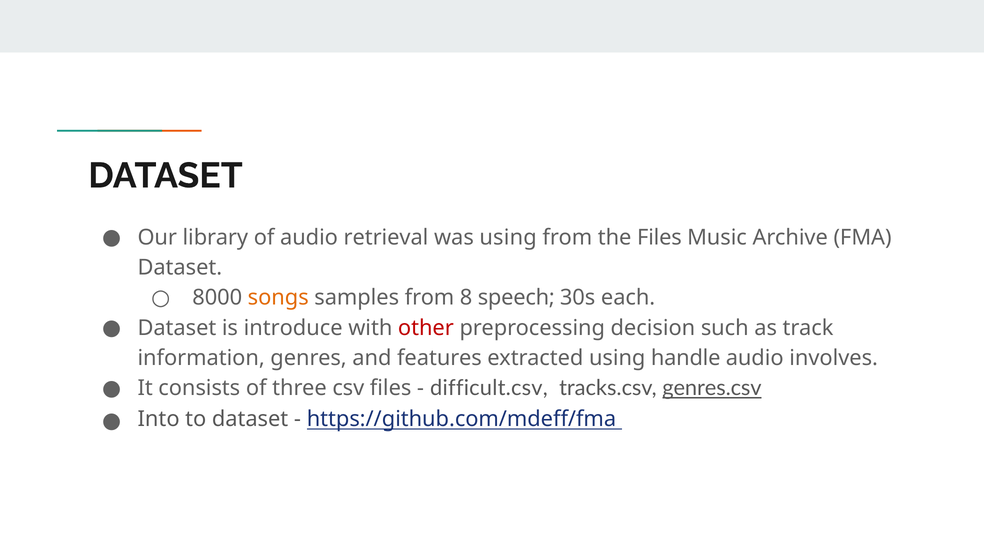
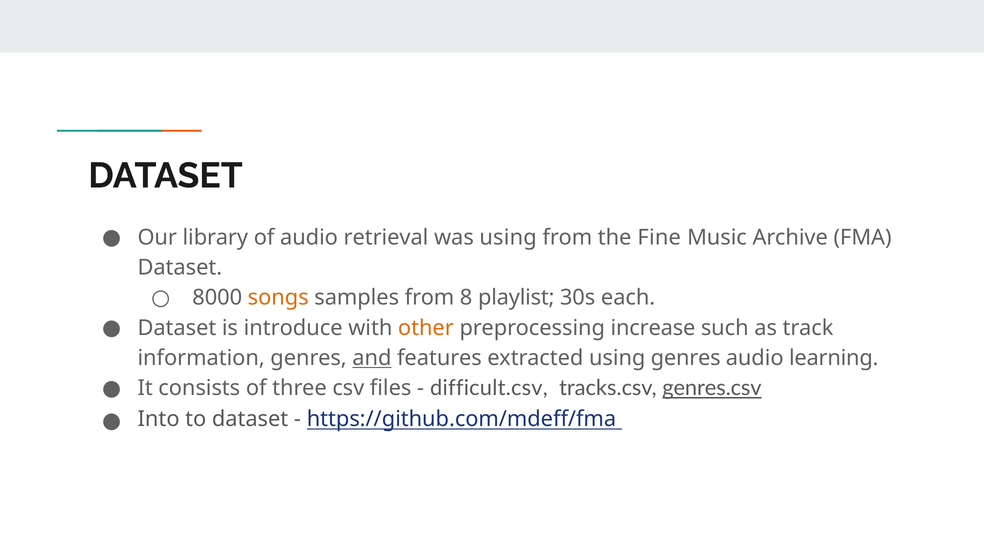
the Files: Files -> Fine
speech: speech -> playlist
other colour: red -> orange
decision: decision -> increase
and underline: none -> present
using handle: handle -> genres
involves: involves -> learning
